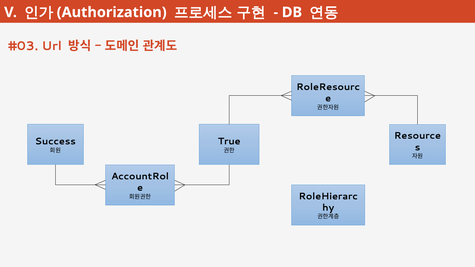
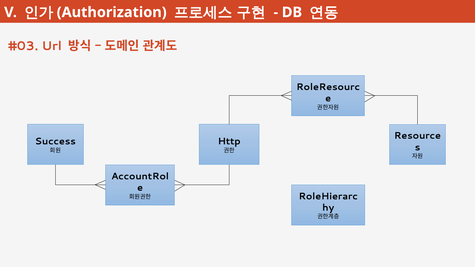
True: True -> Http
